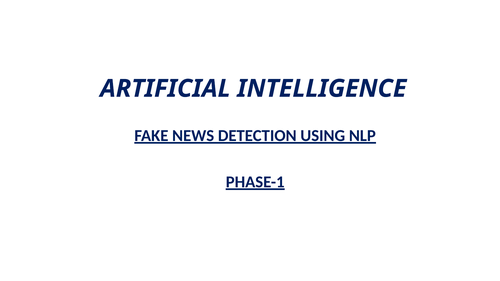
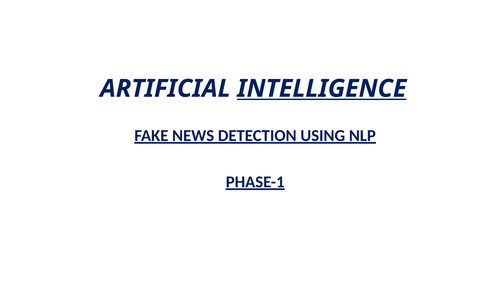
INTELLIGENCE underline: none -> present
